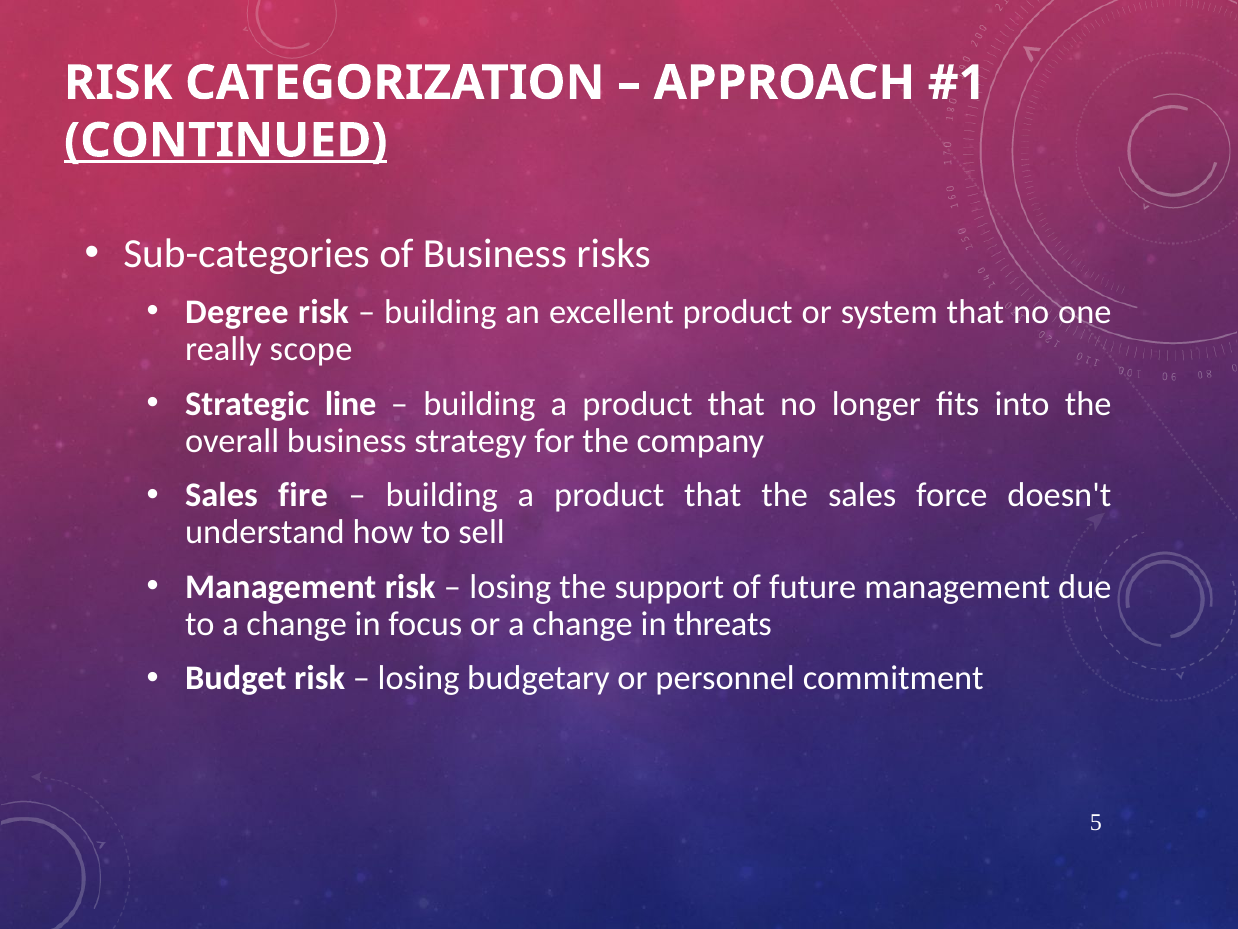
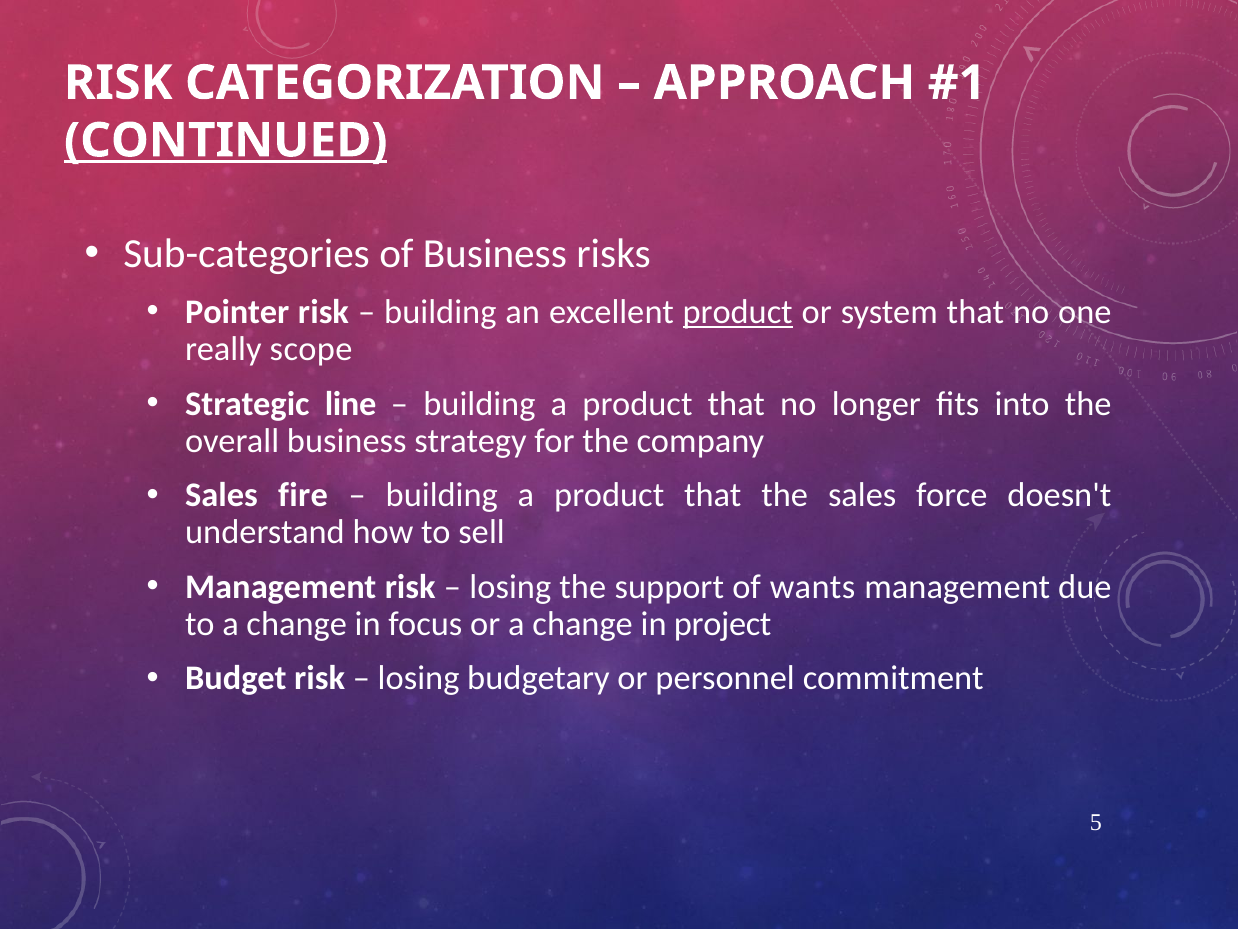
Degree: Degree -> Pointer
product at (738, 312) underline: none -> present
future: future -> wants
threats: threats -> project
